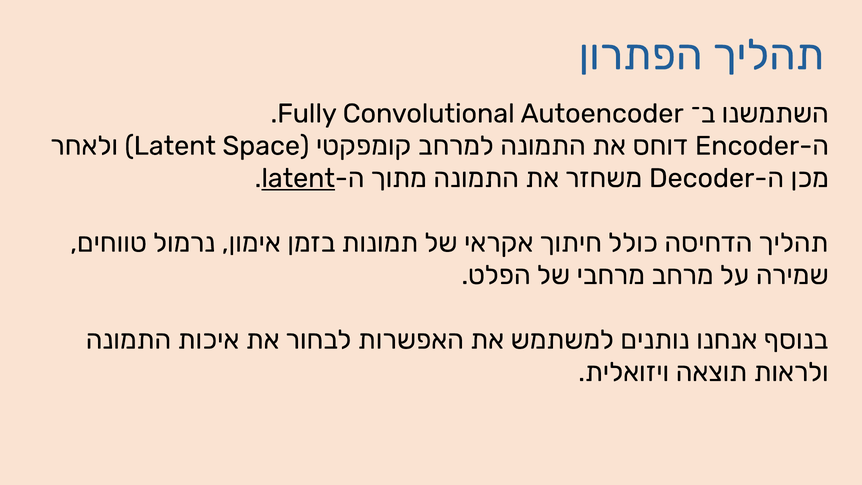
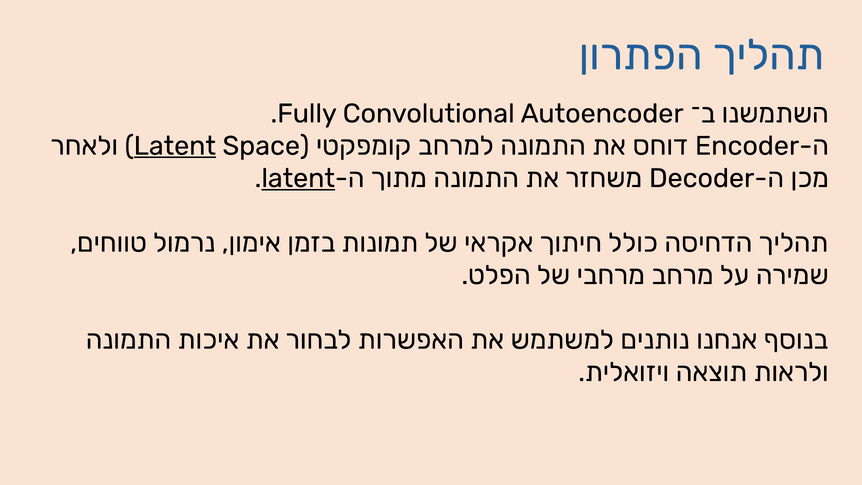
Latent at (175, 146) underline: none -> present
